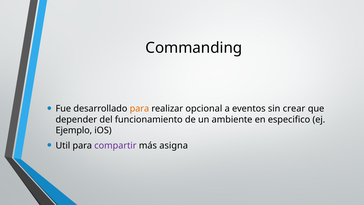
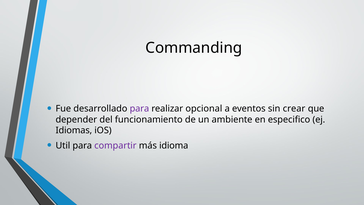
para at (139, 108) colour: orange -> purple
Ejemplo: Ejemplo -> Idiomas
asigna: asigna -> idioma
